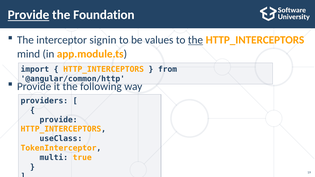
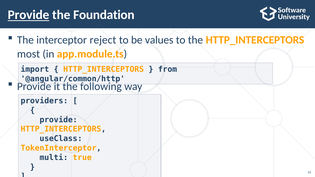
signin: signin -> reject
the at (195, 40) underline: present -> none
mind: mind -> most
